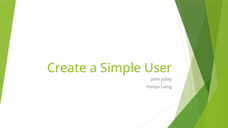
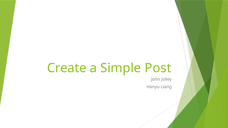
User: User -> Post
